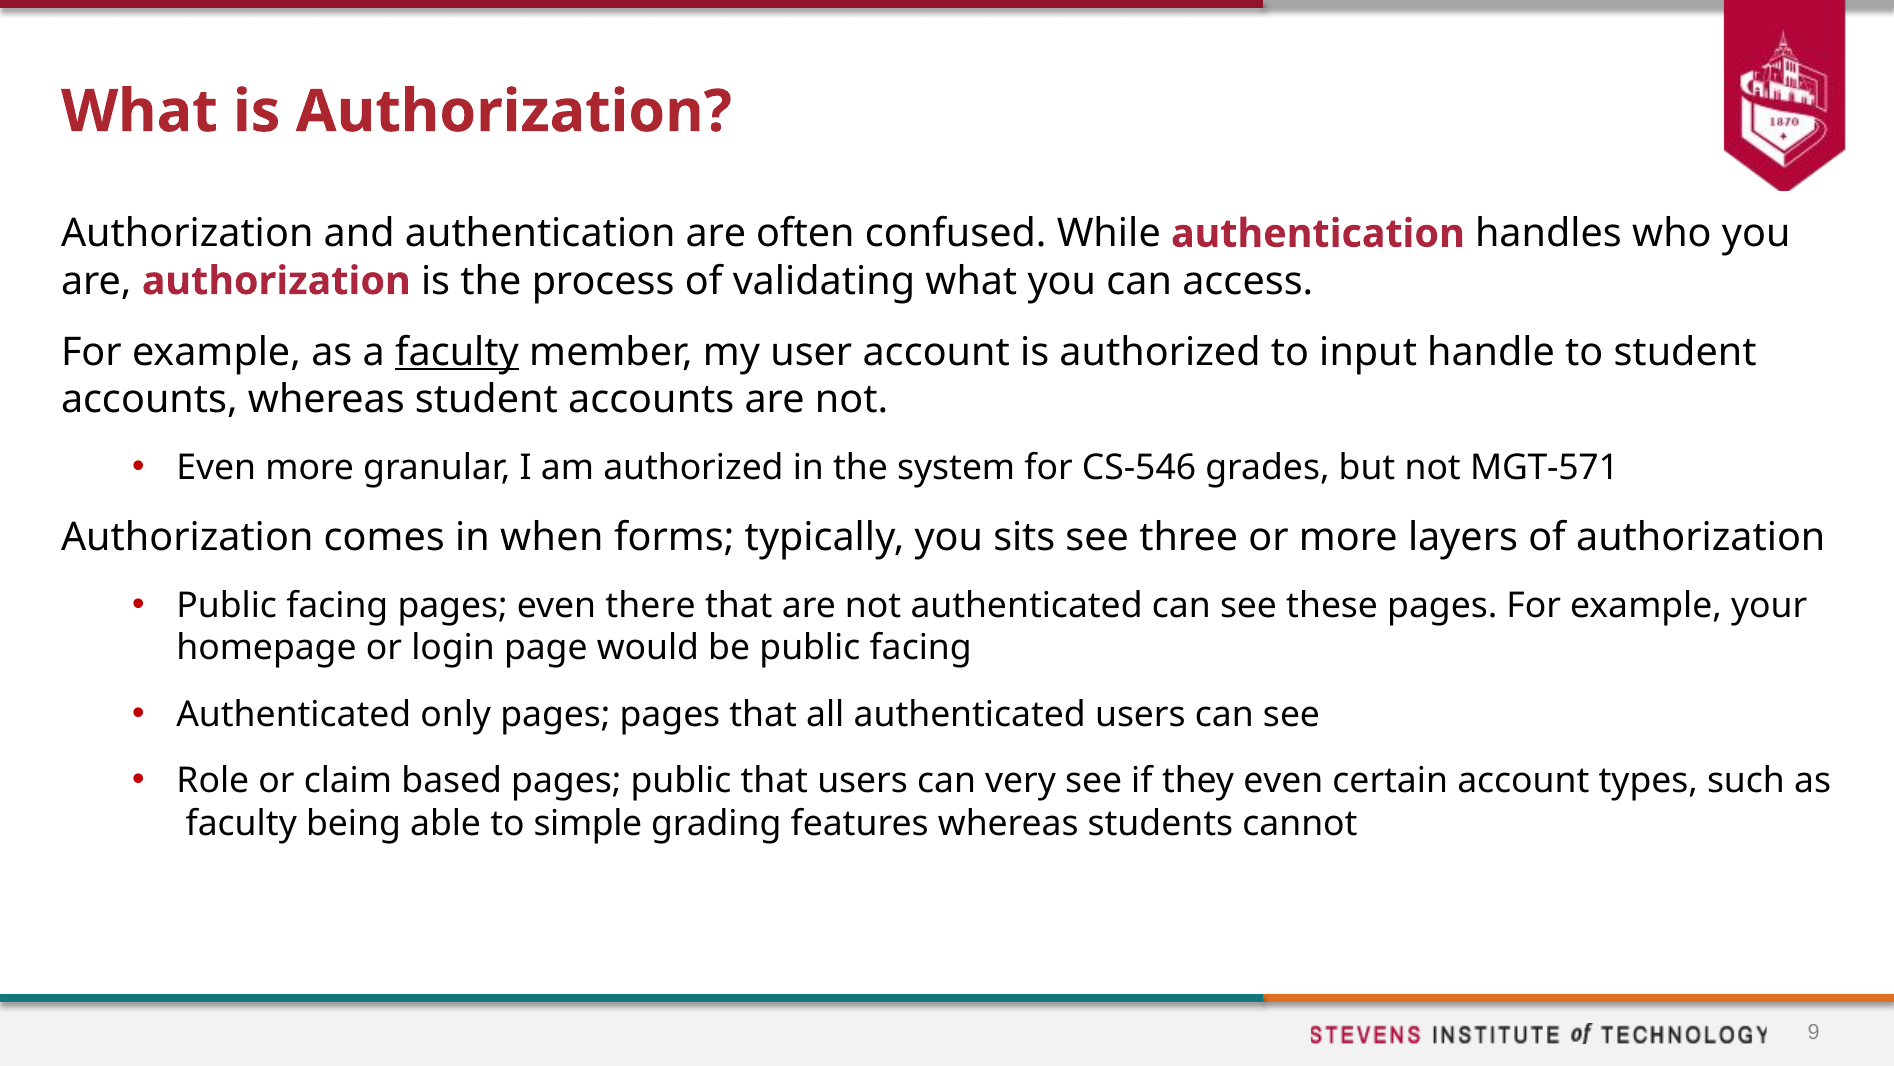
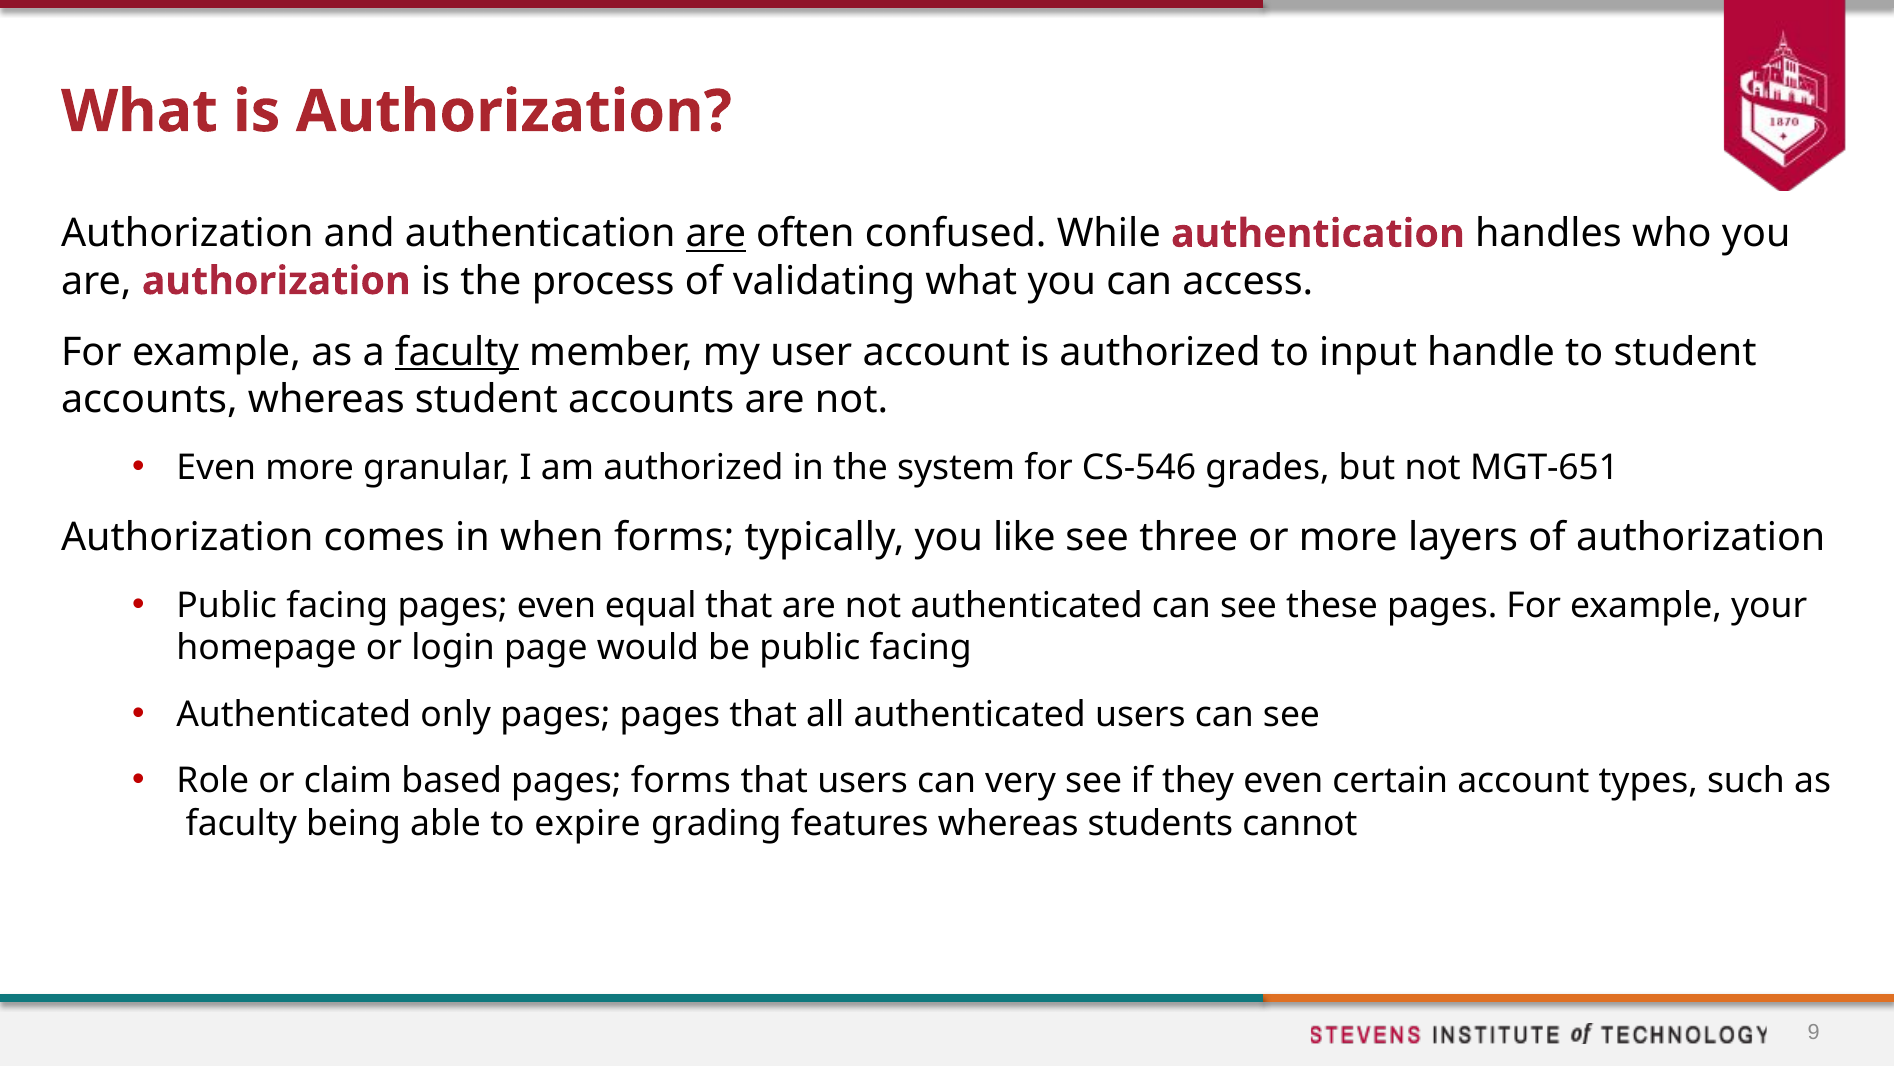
are at (716, 234) underline: none -> present
MGT-571: MGT-571 -> MGT-651
sits: sits -> like
there: there -> equal
pages public: public -> forms
simple: simple -> expire
